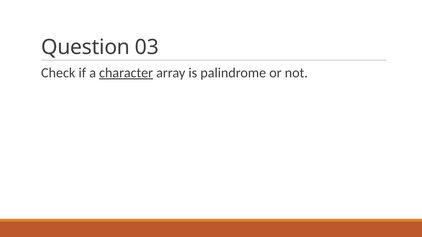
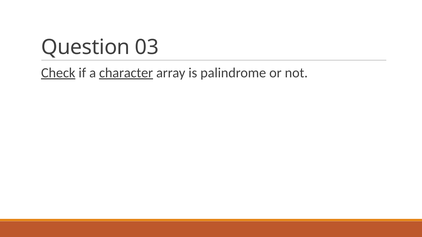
Check underline: none -> present
